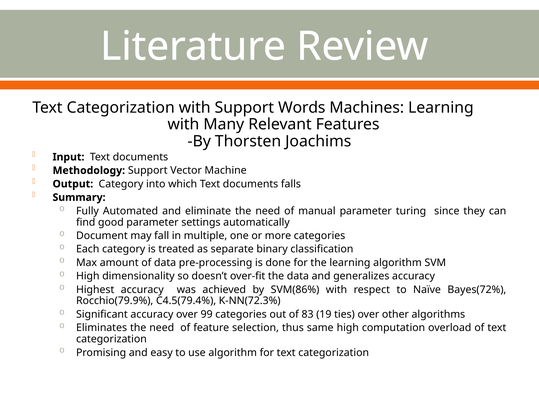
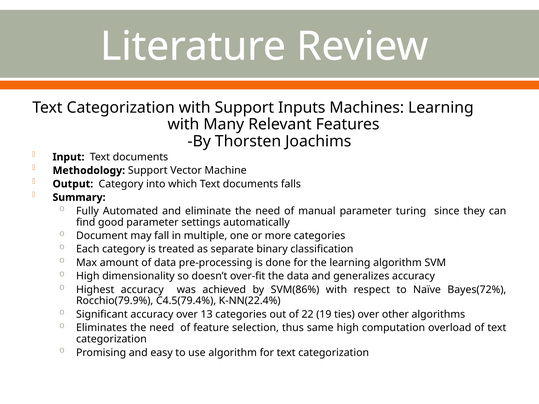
Words: Words -> Inputs
K-NN(72.3%: K-NN(72.3% -> K-NN(22.4%
99: 99 -> 13
83: 83 -> 22
